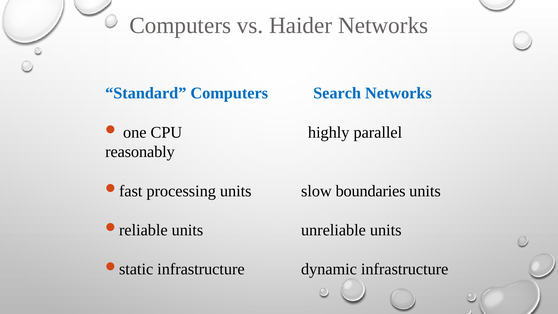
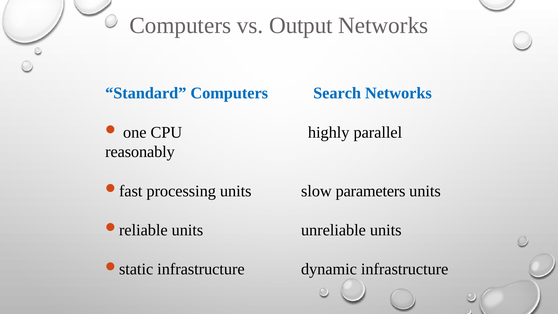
Haider: Haider -> Output
boundaries: boundaries -> parameters
